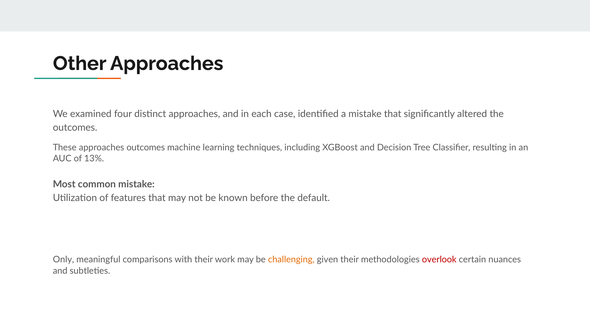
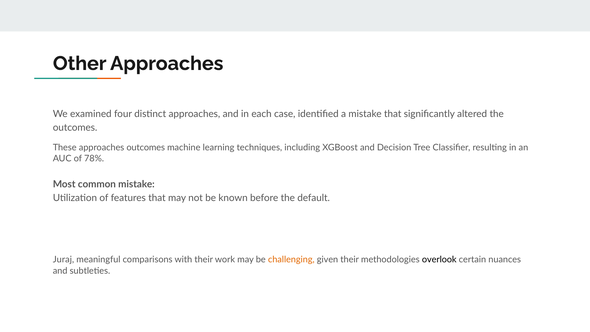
13%: 13% -> 78%
Only: Only -> Juraj
overlook colour: red -> black
